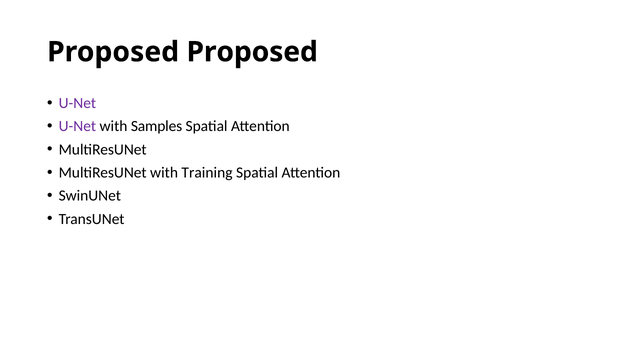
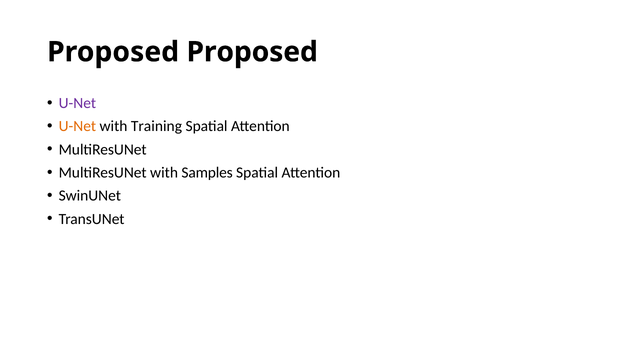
U-Net at (77, 126) colour: purple -> orange
Samples: Samples -> Training
Training: Training -> Samples
